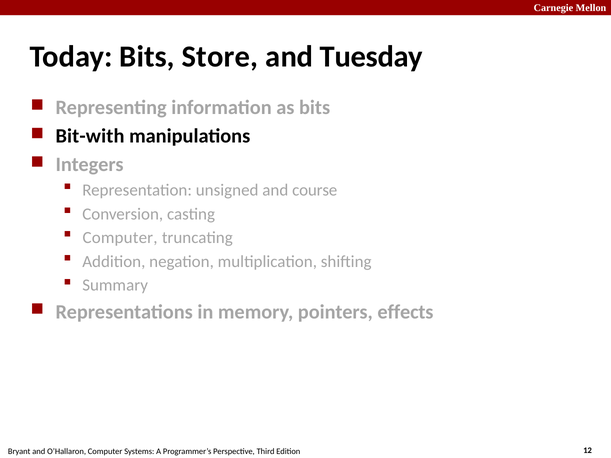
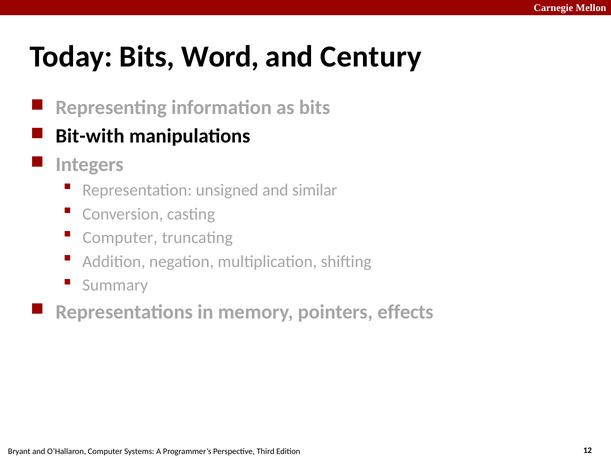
Store: Store -> Word
Tuesday: Tuesday -> Century
course: course -> similar
